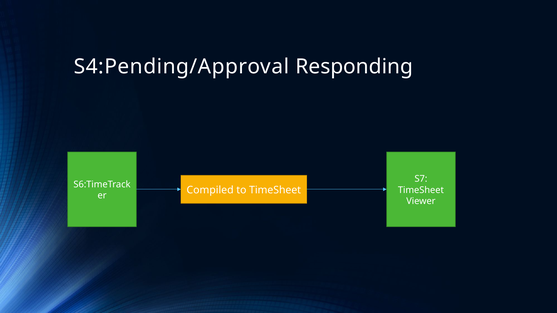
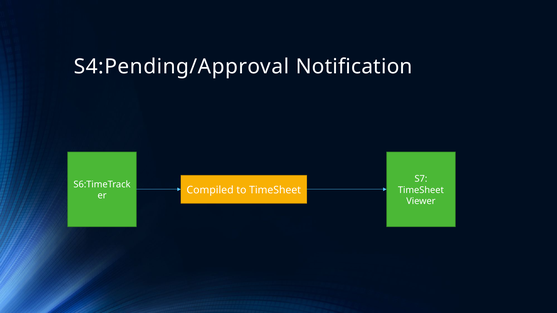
Responding: Responding -> Notification
